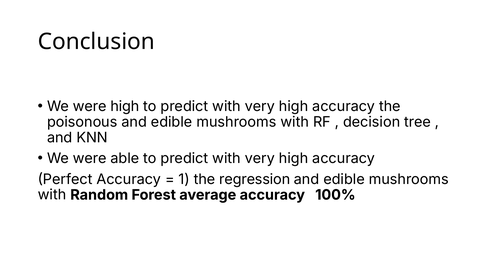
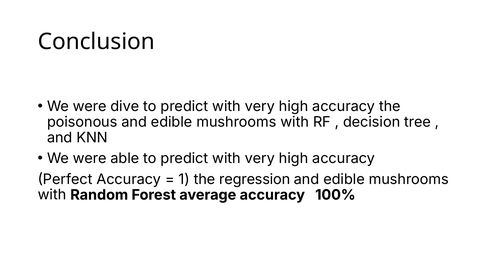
were high: high -> dive
